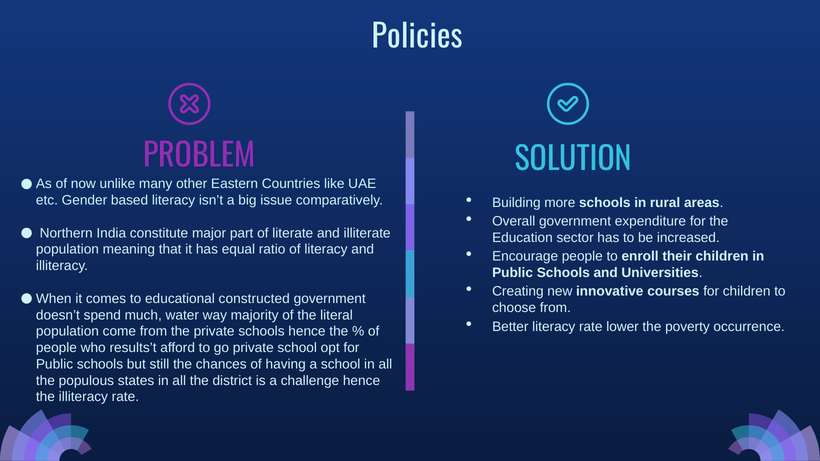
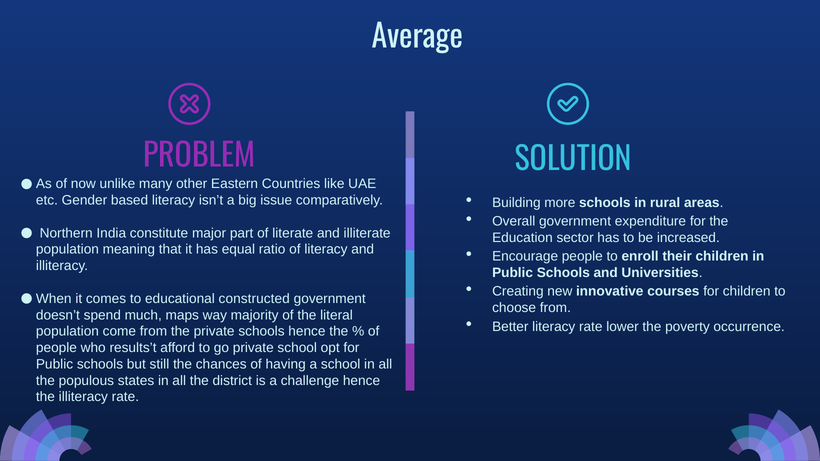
Policies: Policies -> Average
water: water -> maps
